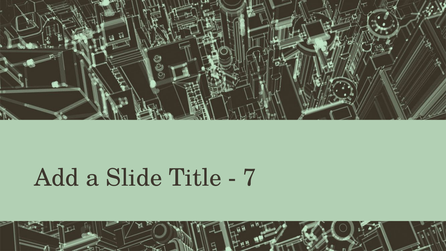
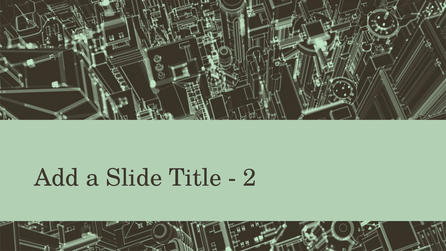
7: 7 -> 2
